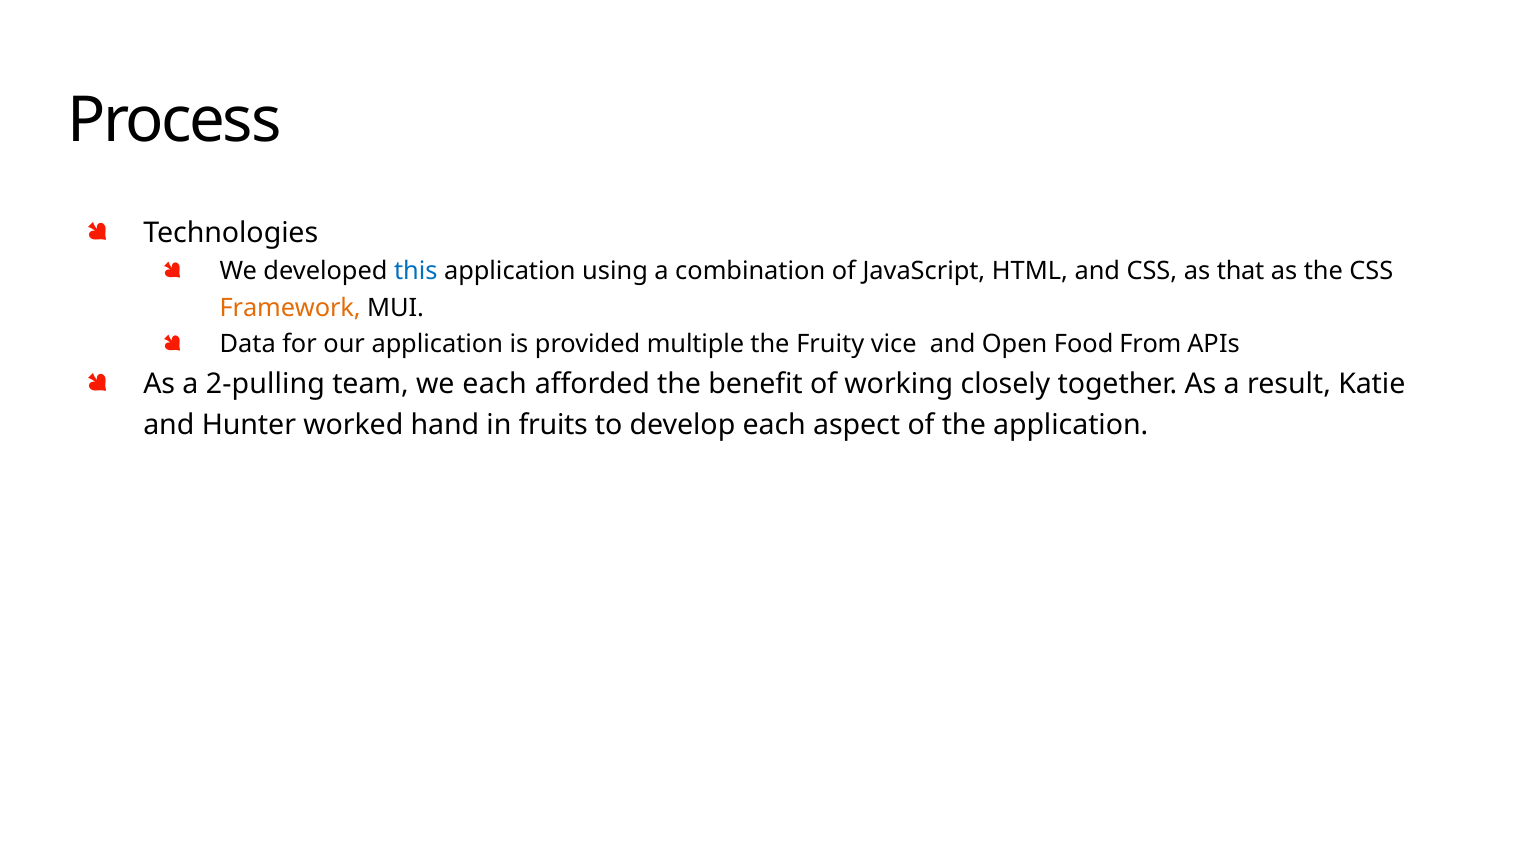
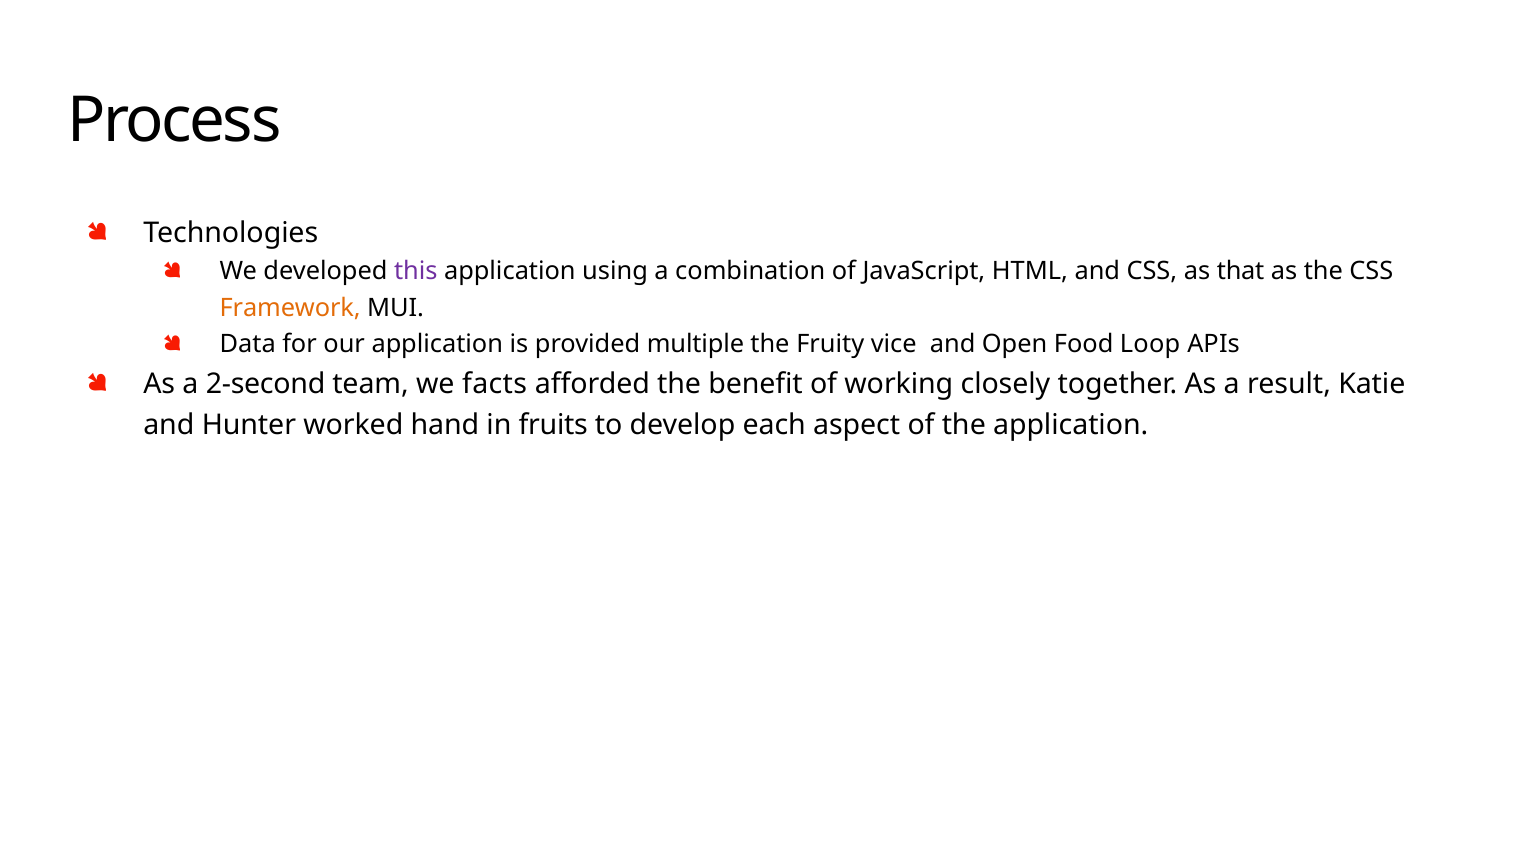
this colour: blue -> purple
From: From -> Loop
2-pulling: 2-pulling -> 2-second
we each: each -> facts
